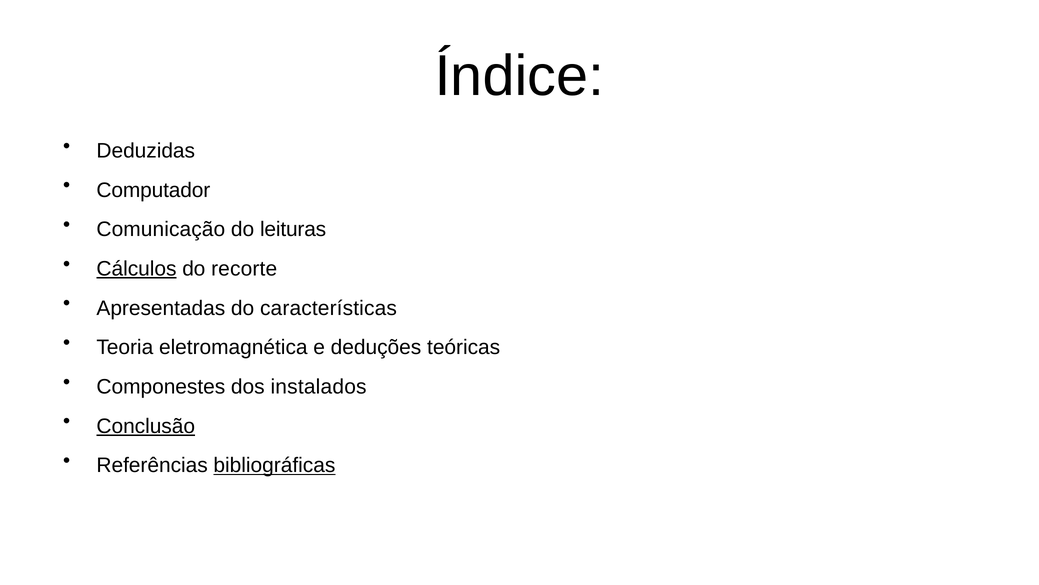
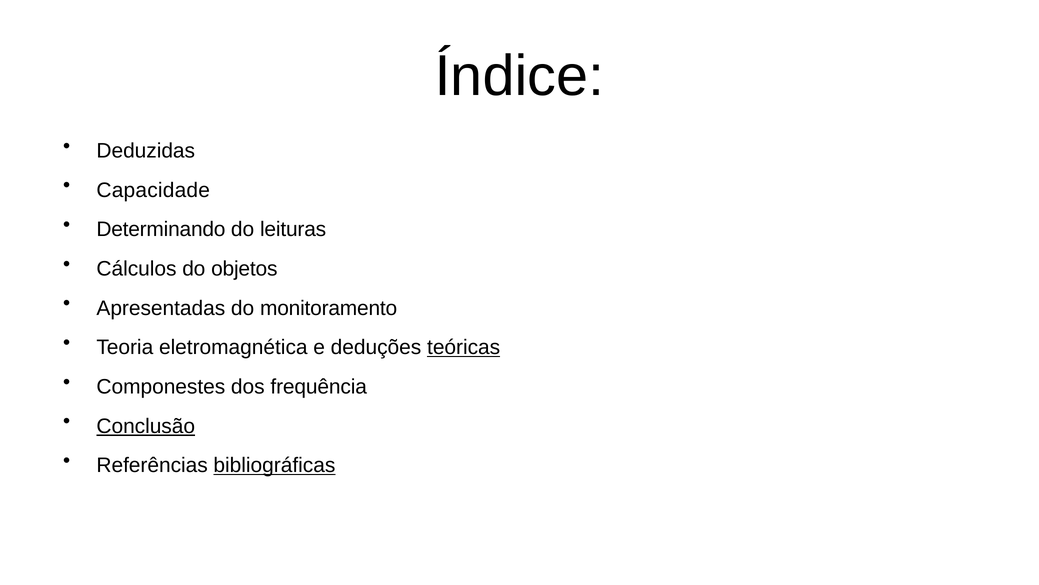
Computador: Computador -> Capacidade
Comunicação: Comunicação -> Determinando
Cálculos underline: present -> none
recorte: recorte -> objetos
características: características -> monitoramento
teóricas underline: none -> present
instalados: instalados -> frequência
